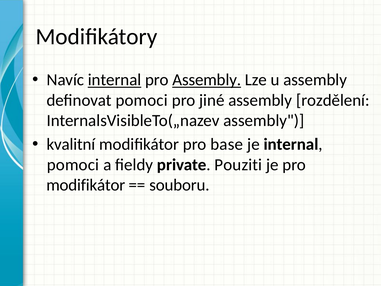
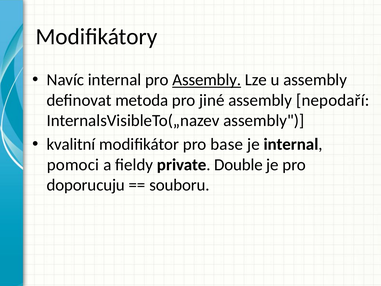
internal at (115, 80) underline: present -> none
definovat pomoci: pomoci -> metoda
rozdělení: rozdělení -> nepodaří
Pouziti: Pouziti -> Double
modifikátor at (86, 185): modifikátor -> doporucuju
